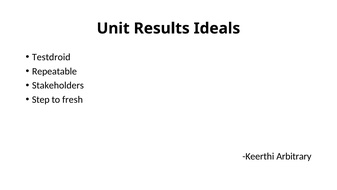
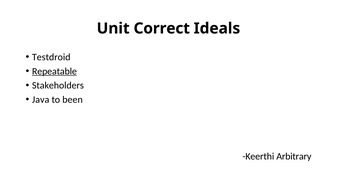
Results: Results -> Correct
Repeatable underline: none -> present
Step: Step -> Java
fresh: fresh -> been
